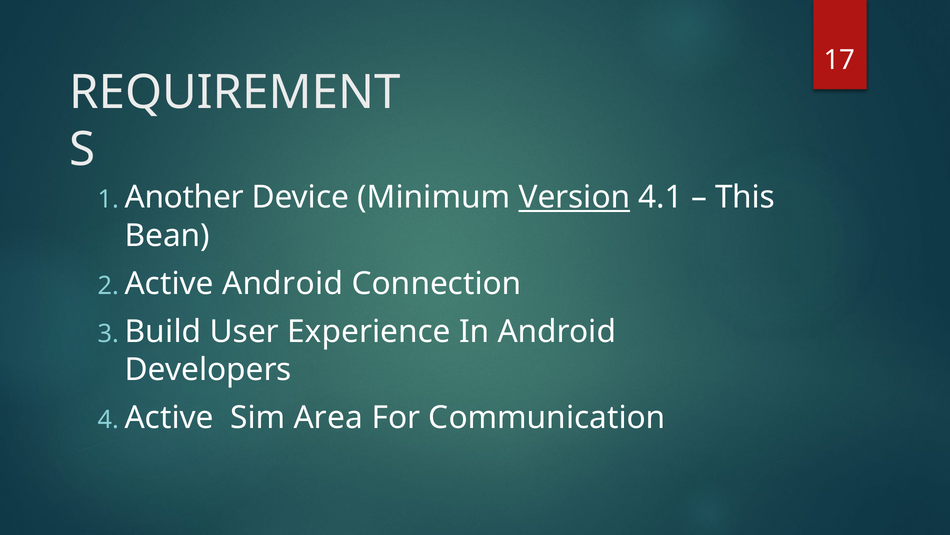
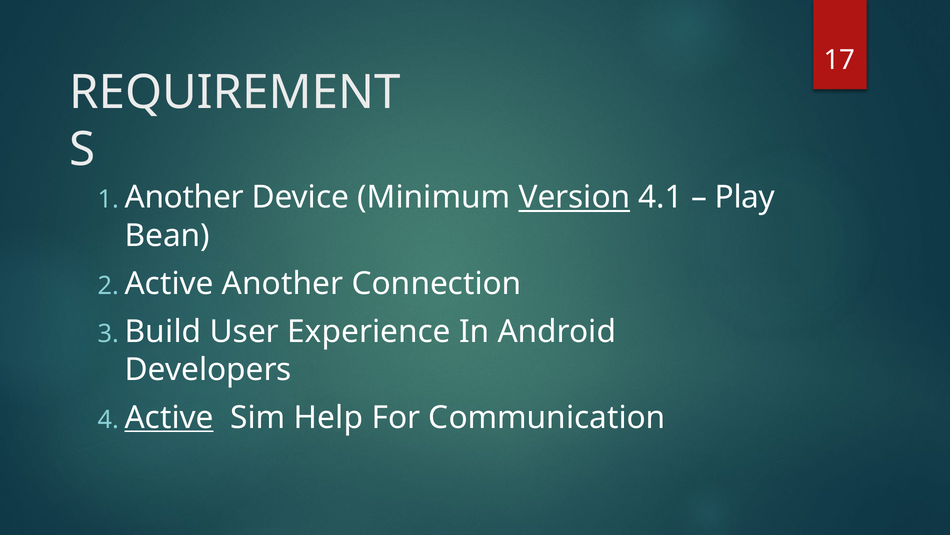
This: This -> Play
Active Android: Android -> Another
Active at (169, 417) underline: none -> present
Area: Area -> Help
